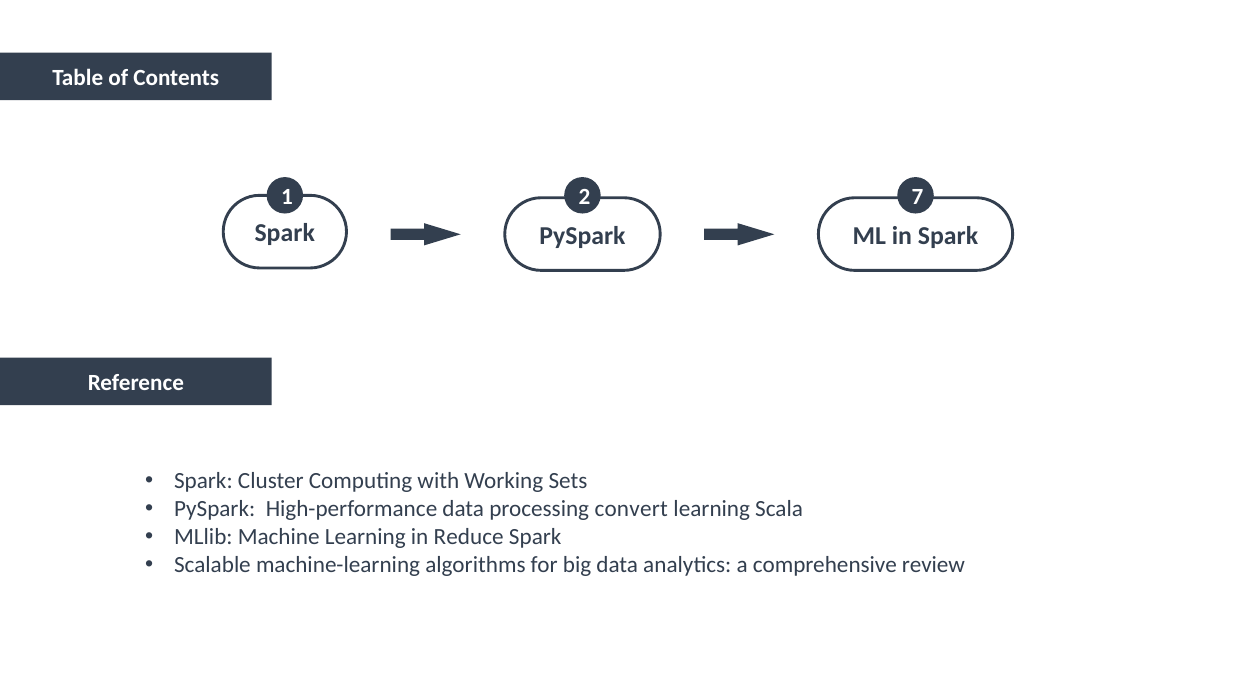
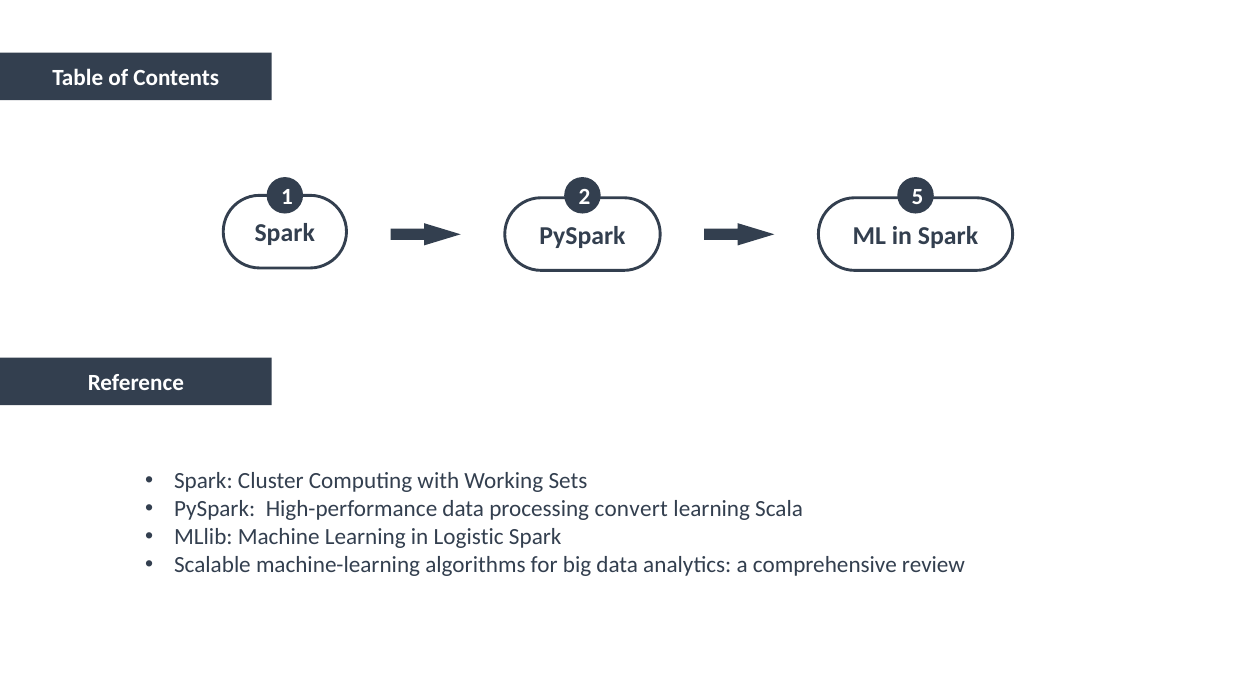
7: 7 -> 5
Reduce: Reduce -> Logistic
